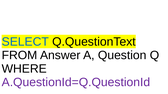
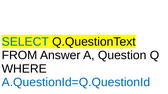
A.QuestionId=Q.QuestionId colour: purple -> blue
